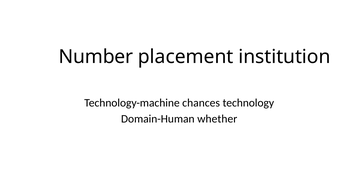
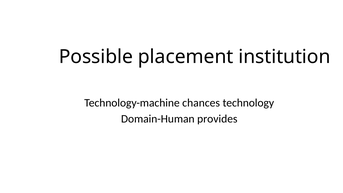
Number: Number -> Possible
whether: whether -> provides
